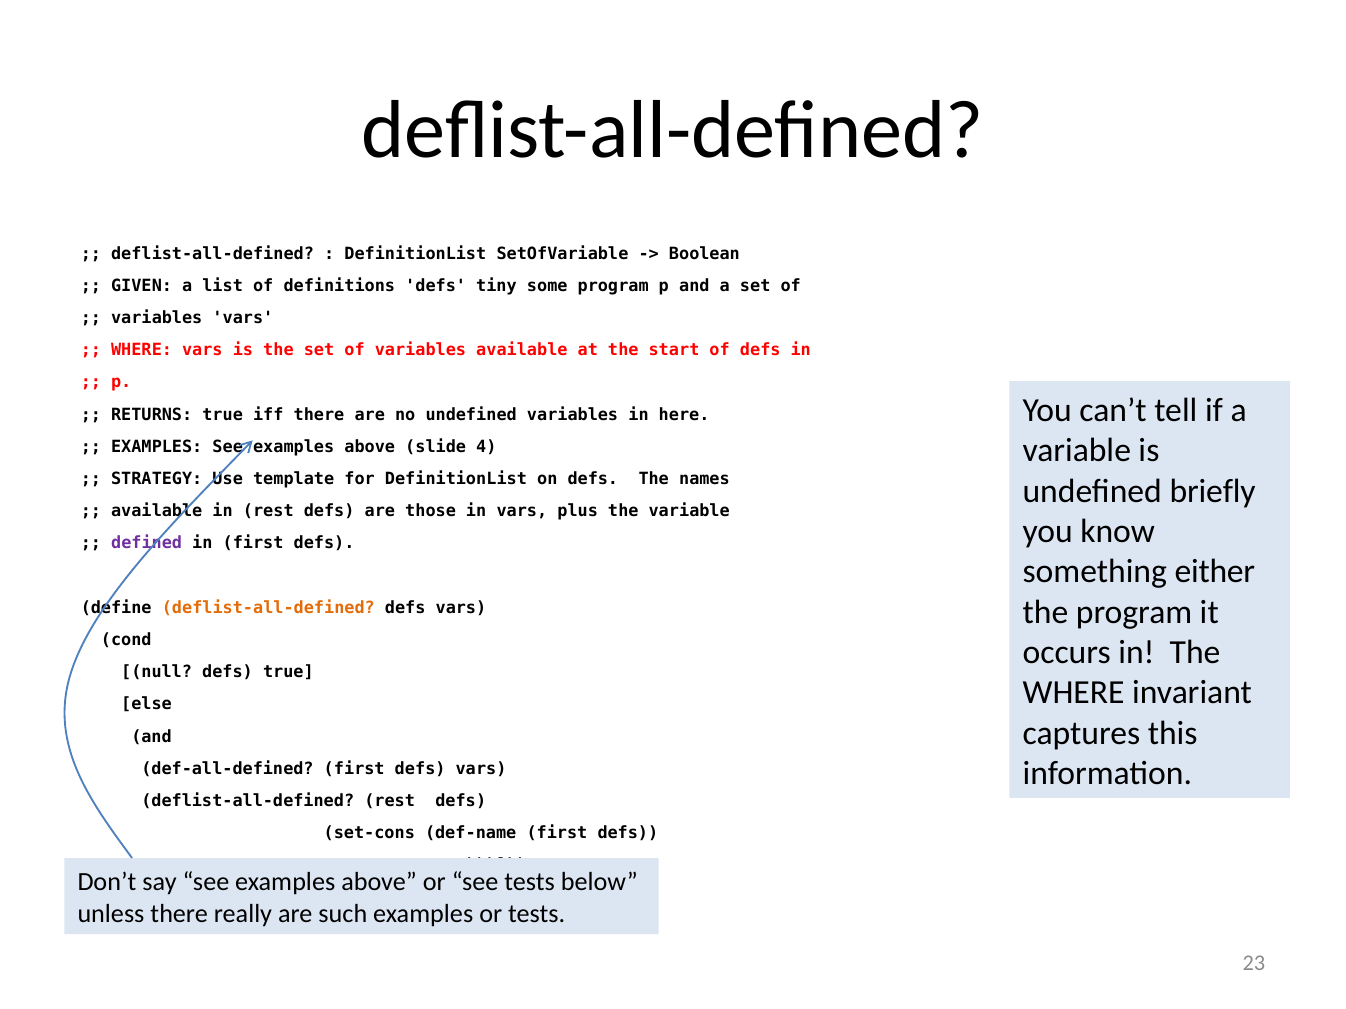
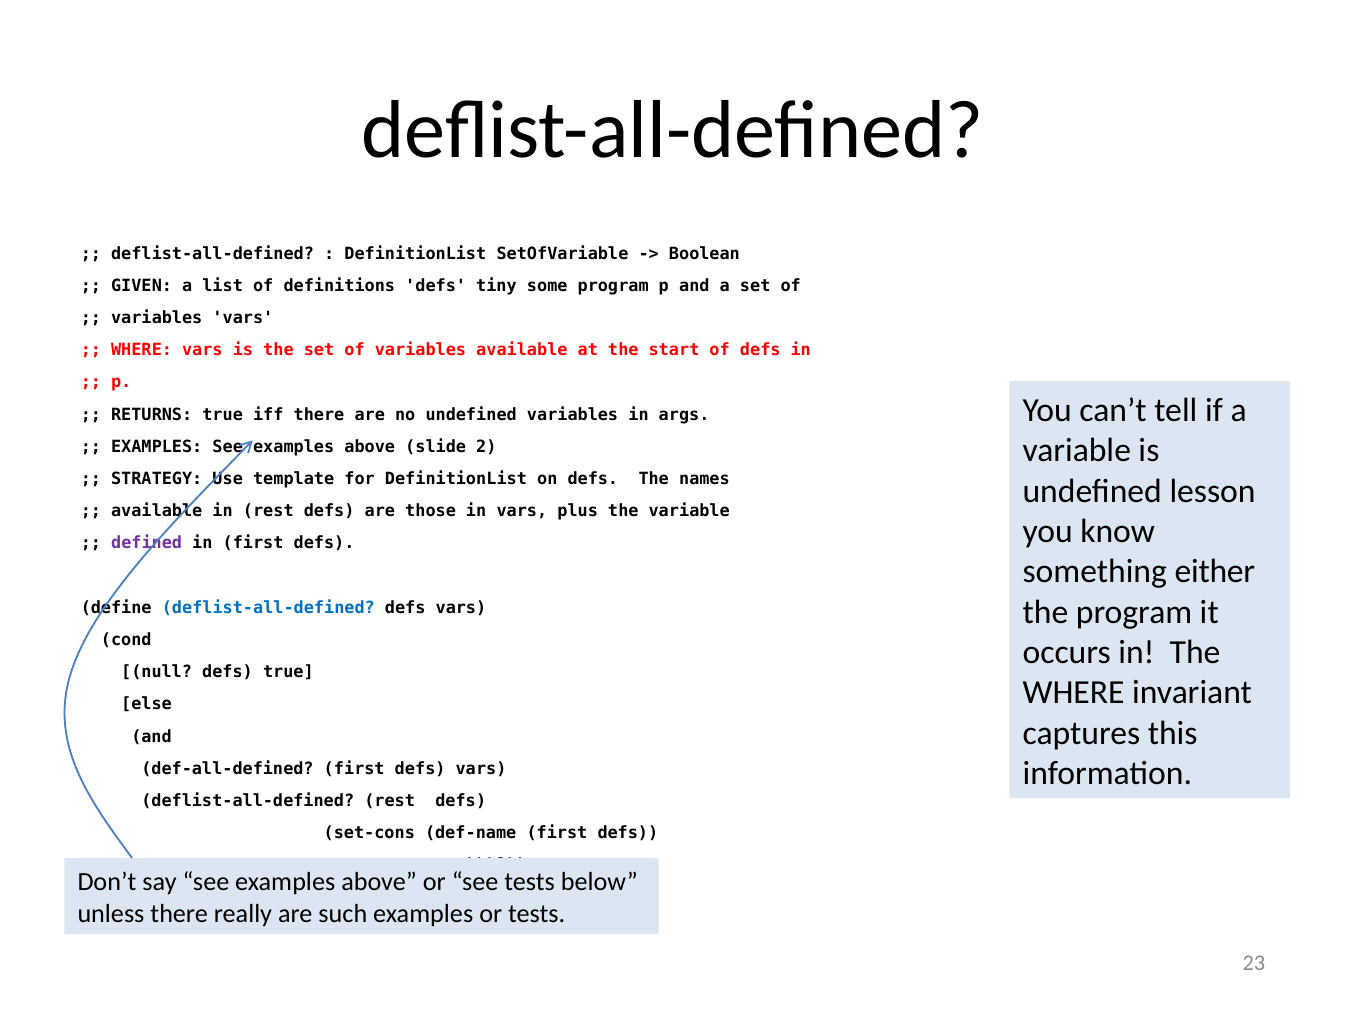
here: here -> args
4: 4 -> 2
briefly: briefly -> lesson
deflist-all-defined at (268, 608) colour: orange -> blue
